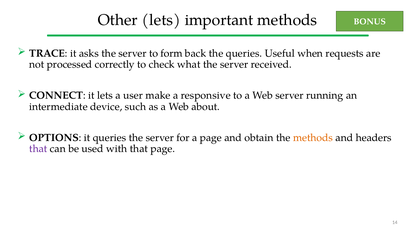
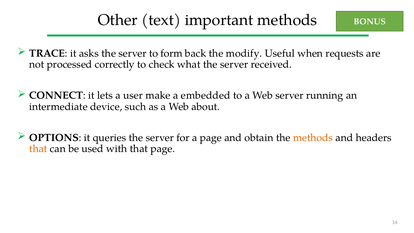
Other lets: lets -> text
the queries: queries -> modify
responsive: responsive -> embedded
that at (38, 149) colour: purple -> orange
